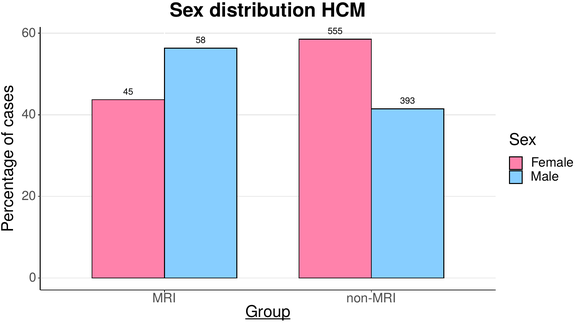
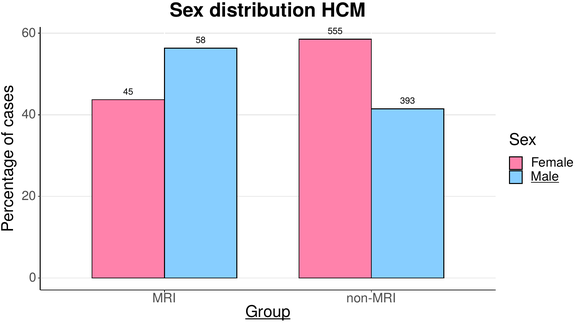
Male underline: none -> present
